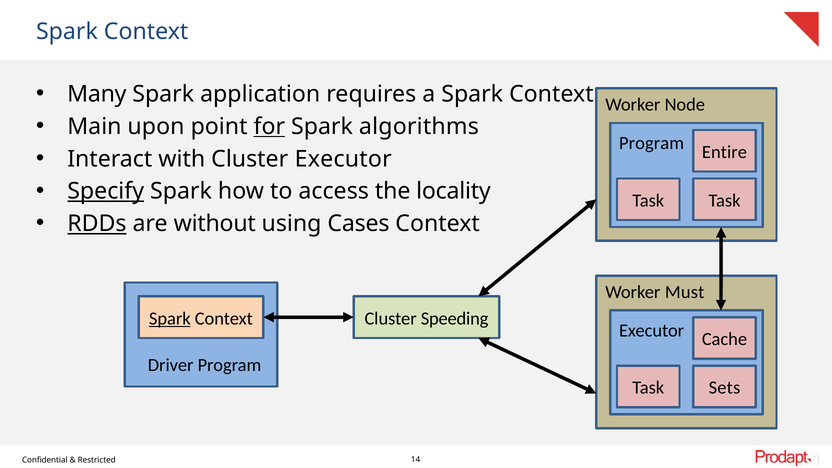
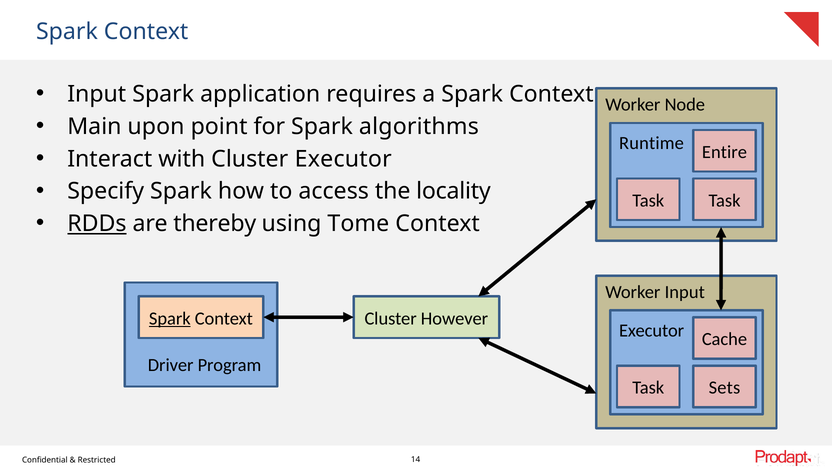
Many at (97, 94): Many -> Input
for underline: present -> none
Program at (652, 143): Program -> Runtime
Specify underline: present -> none
without: without -> thereby
Cases: Cases -> Tome
Worker Must: Must -> Input
Speeding: Speeding -> However
